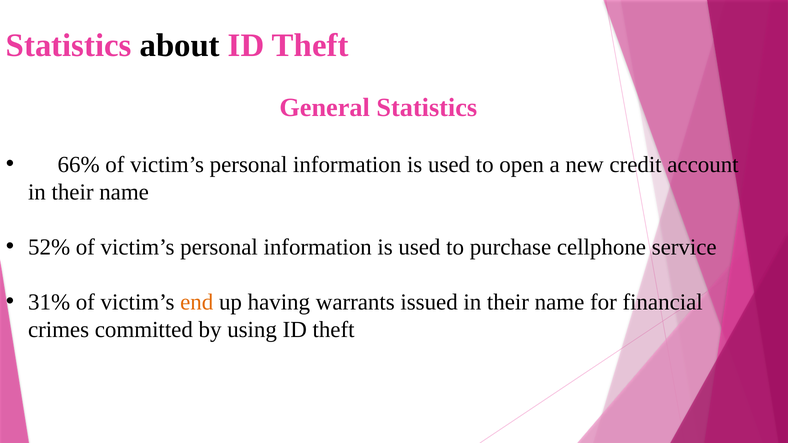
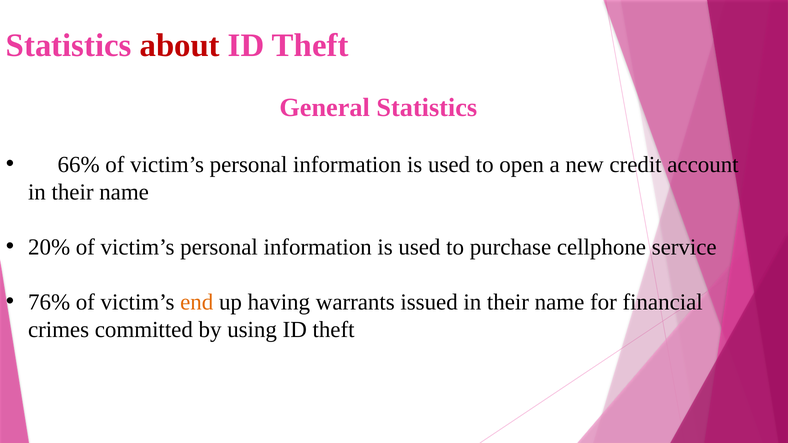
about colour: black -> red
52%: 52% -> 20%
31%: 31% -> 76%
